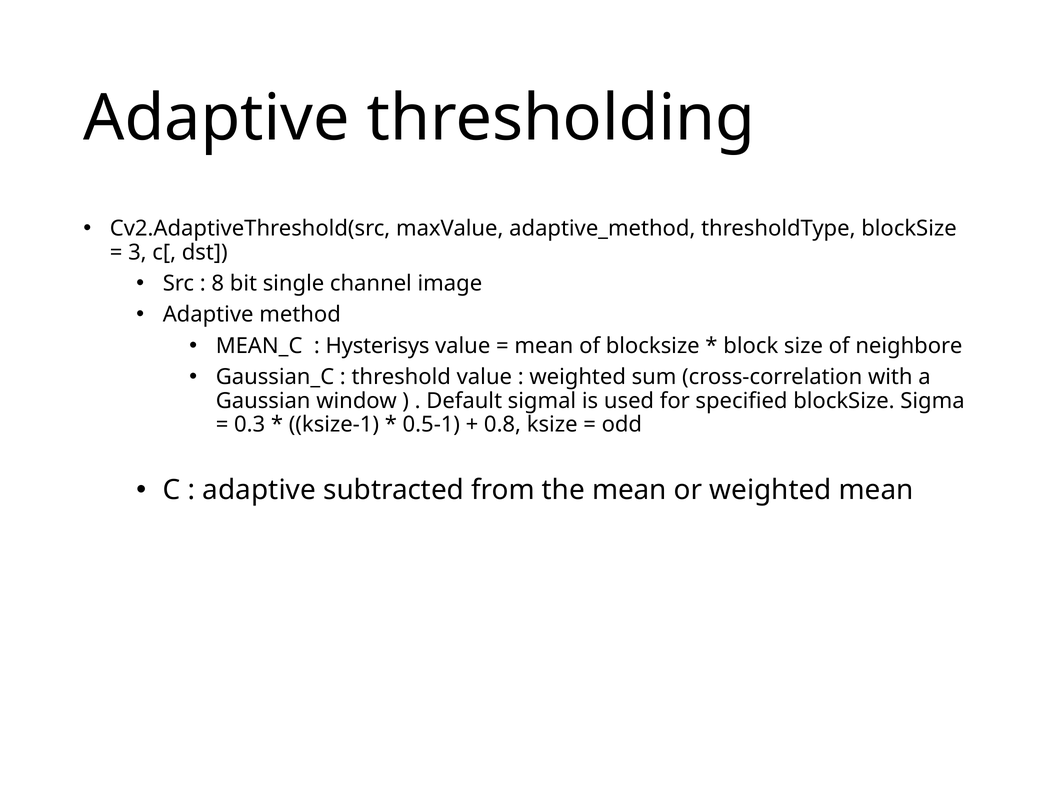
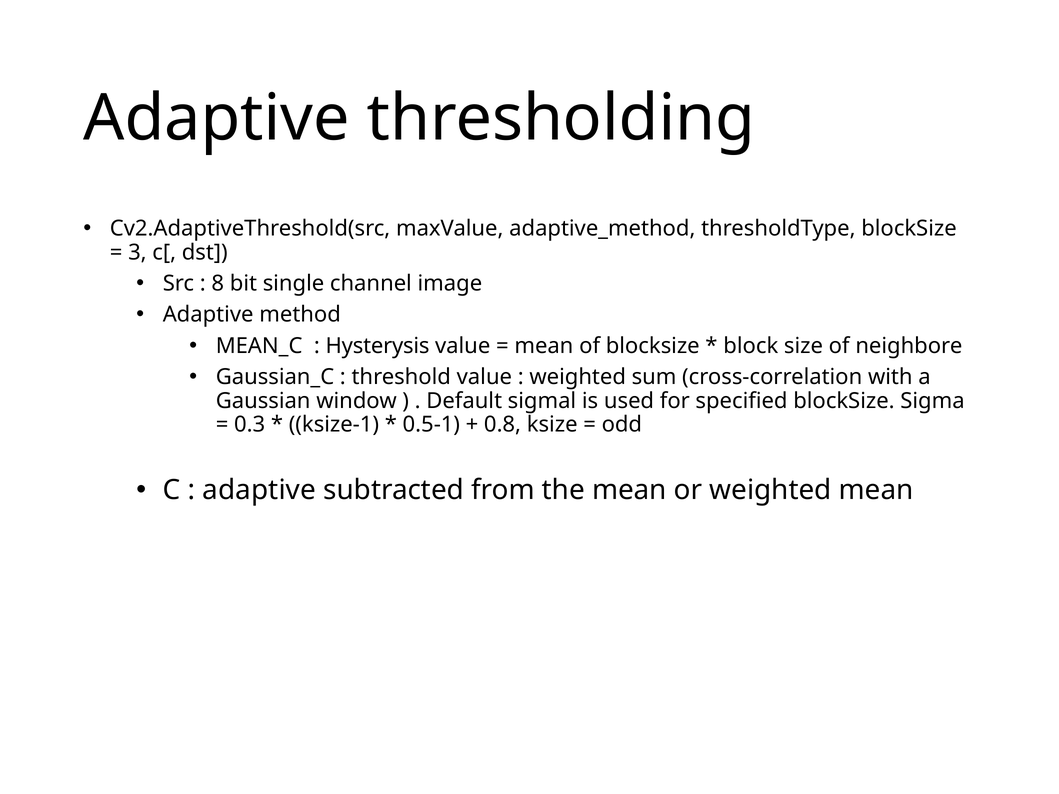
Hysterisys: Hysterisys -> Hysterysis
